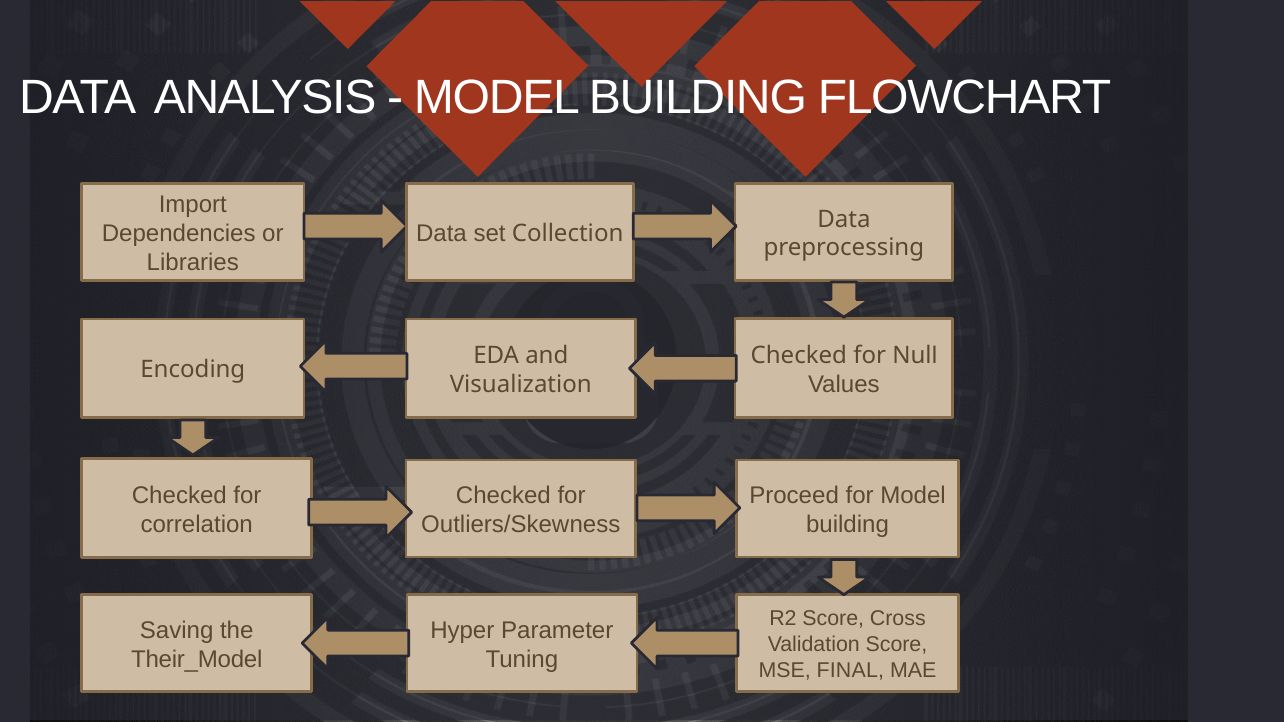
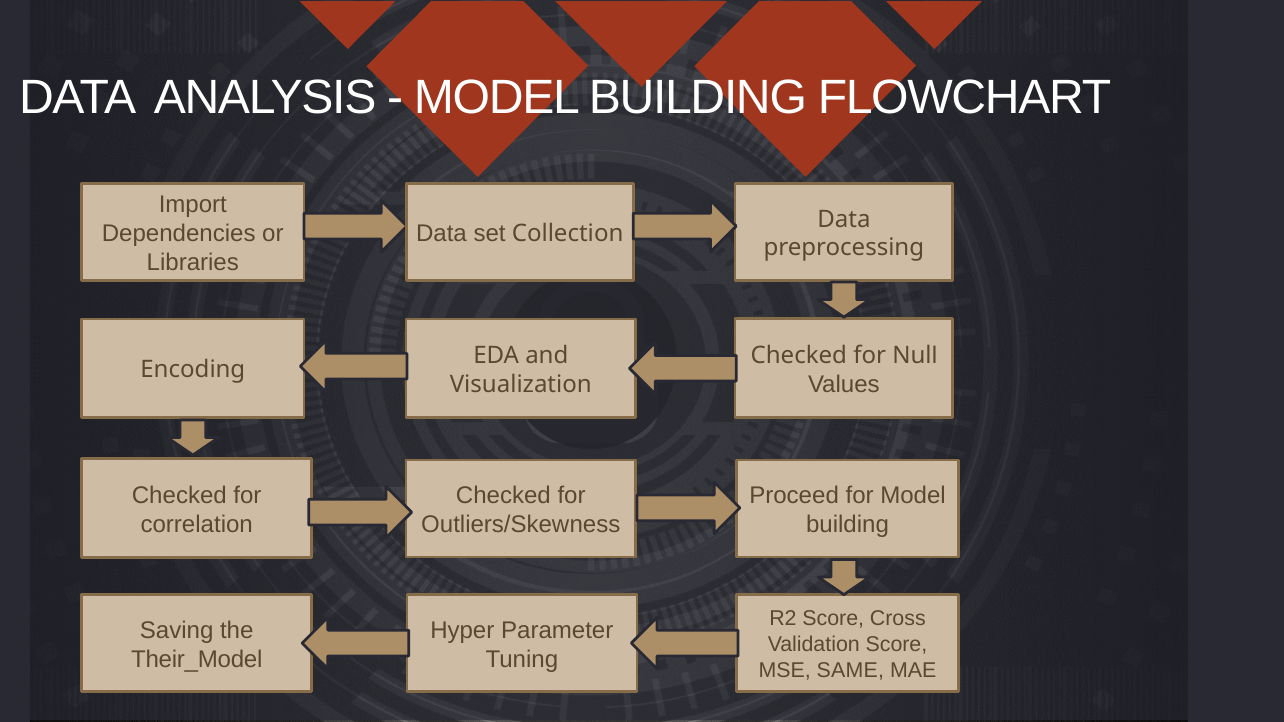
FINAL: FINAL -> SAME
